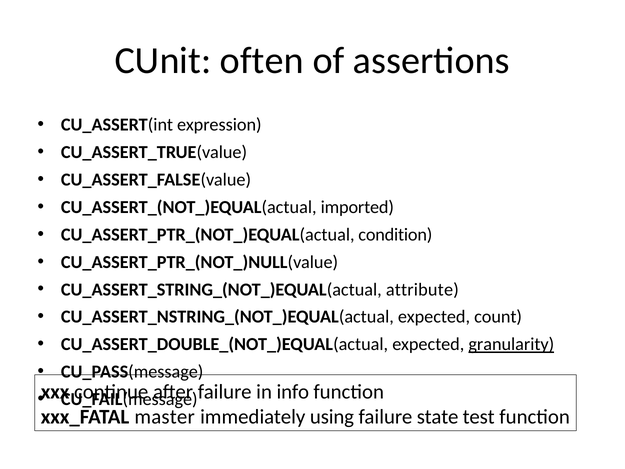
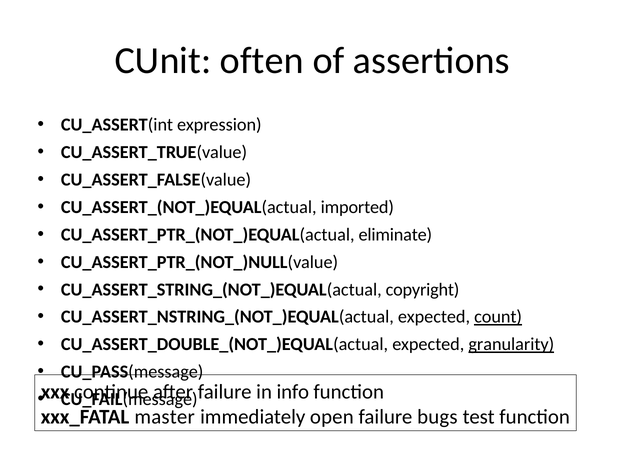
condition: condition -> eliminate
attribute: attribute -> copyright
count underline: none -> present
using: using -> open
state: state -> bugs
